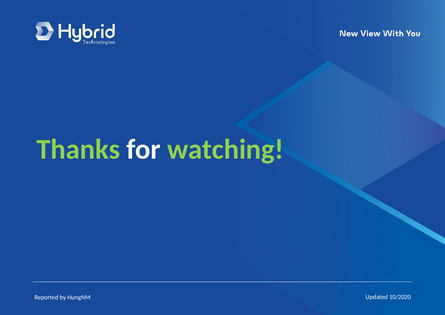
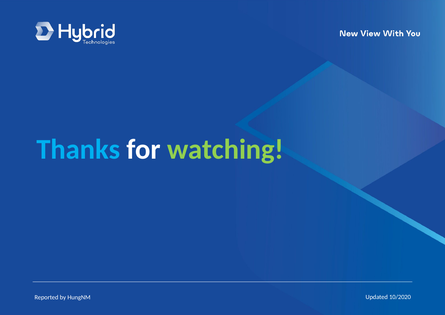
Thanks colour: light green -> light blue
